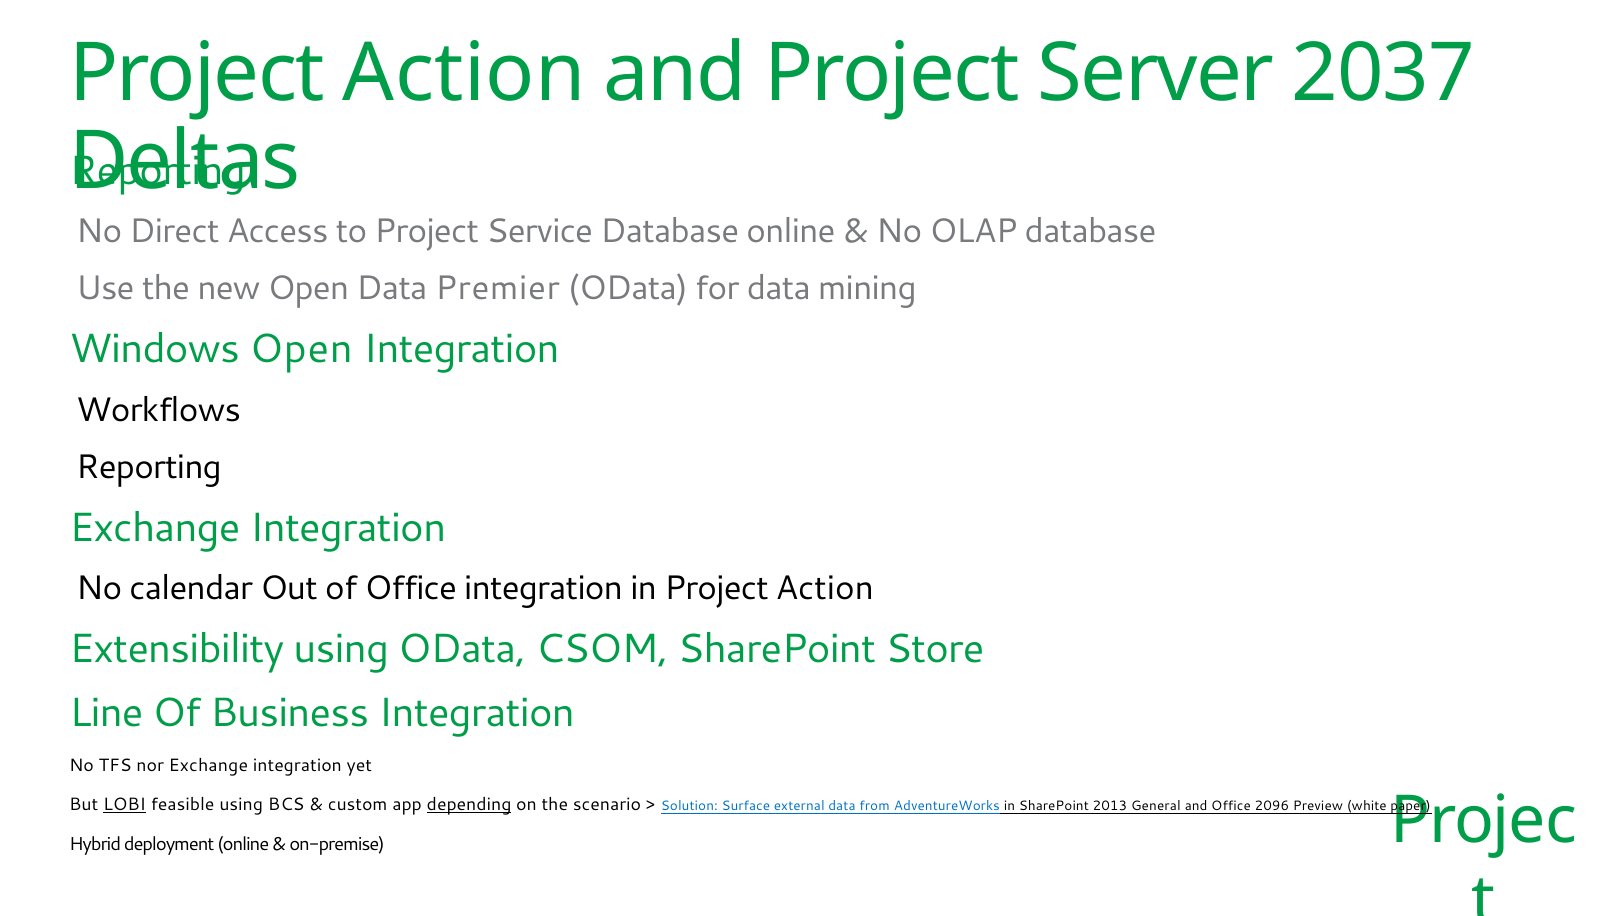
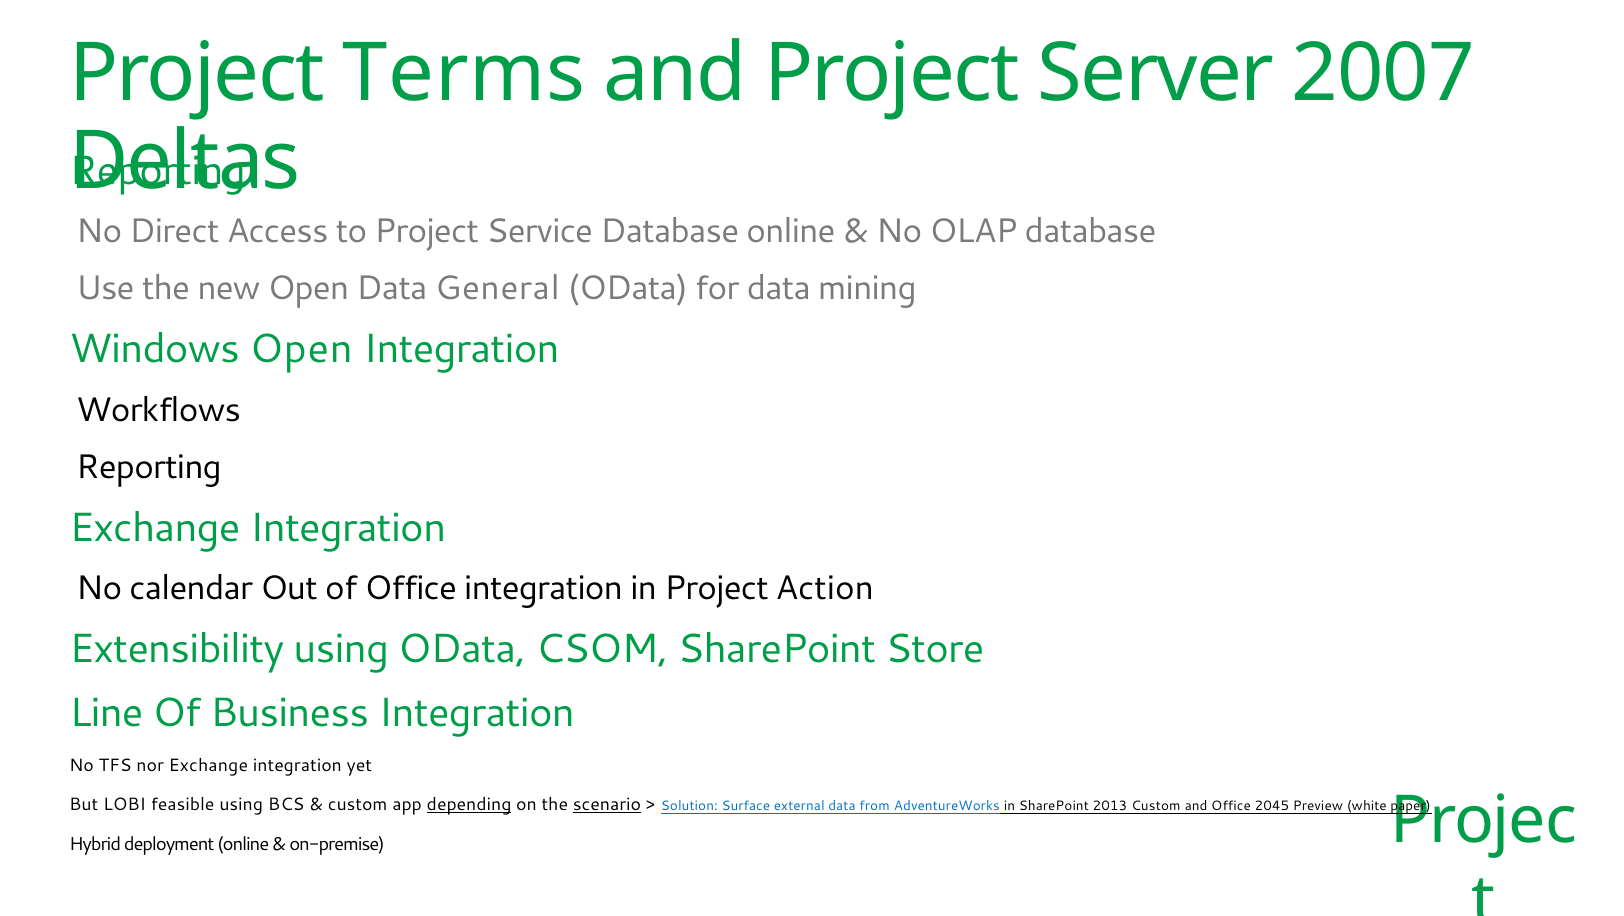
Action at (464, 74): Action -> Terms
2037: 2037 -> 2007
Premier: Premier -> General
LOBI underline: present -> none
scenario underline: none -> present
2013 General: General -> Custom
2096: 2096 -> 2045
